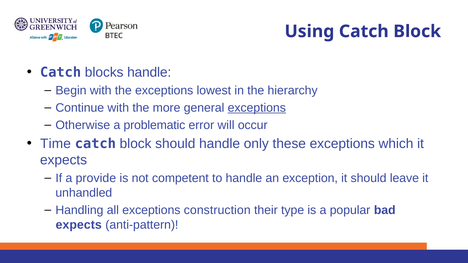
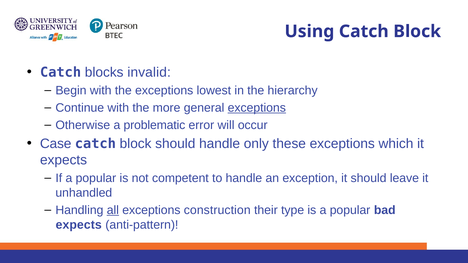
blocks handle: handle -> invalid
Time: Time -> Case
If a provide: provide -> popular
all underline: none -> present
